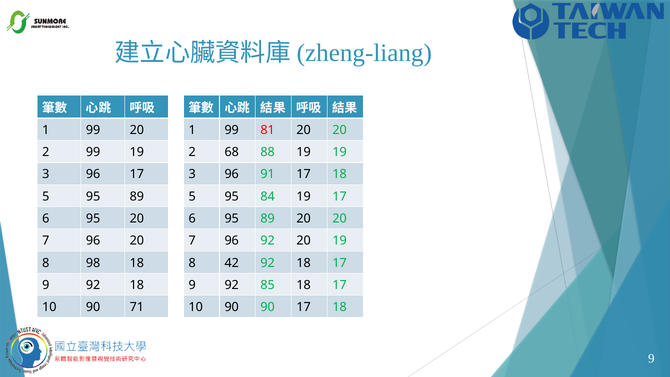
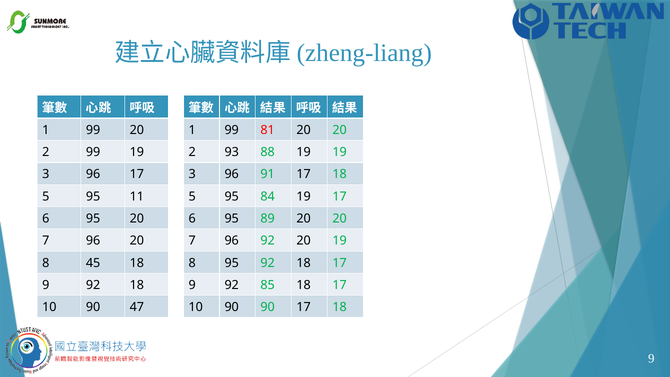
68: 68 -> 93
5 95 89: 89 -> 11
98: 98 -> 45
8 42: 42 -> 95
71: 71 -> 47
